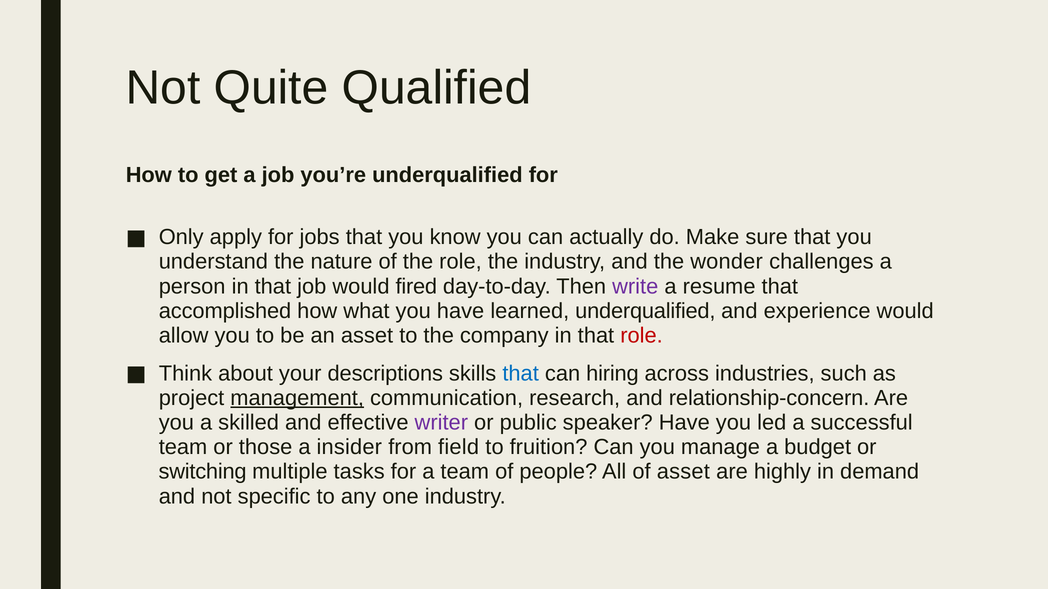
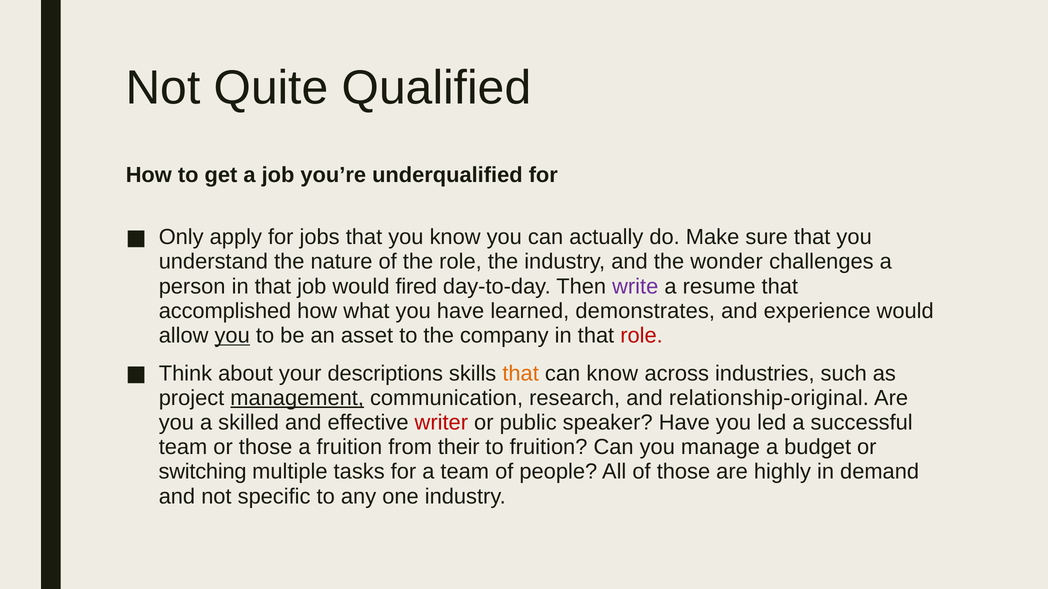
learned underqualified: underqualified -> demonstrates
you at (232, 336) underline: none -> present
that at (521, 374) colour: blue -> orange
can hiring: hiring -> know
relationship-concern: relationship-concern -> relationship-original
writer colour: purple -> red
a insider: insider -> fruition
field: field -> their
of asset: asset -> those
